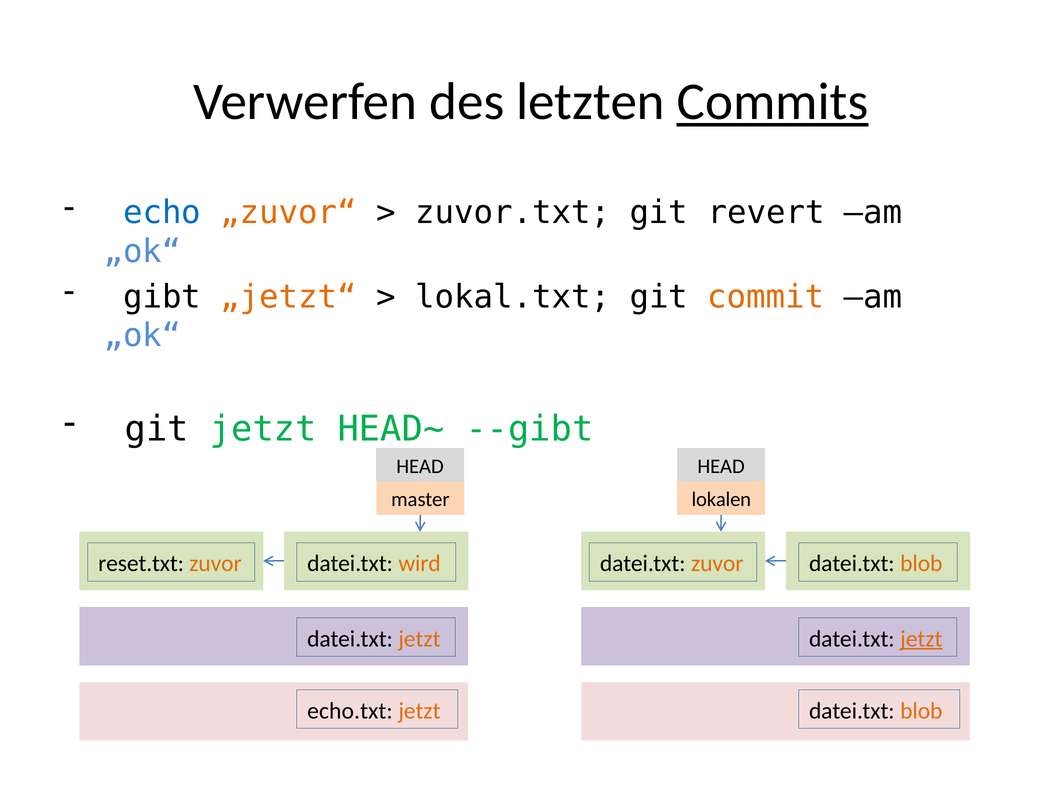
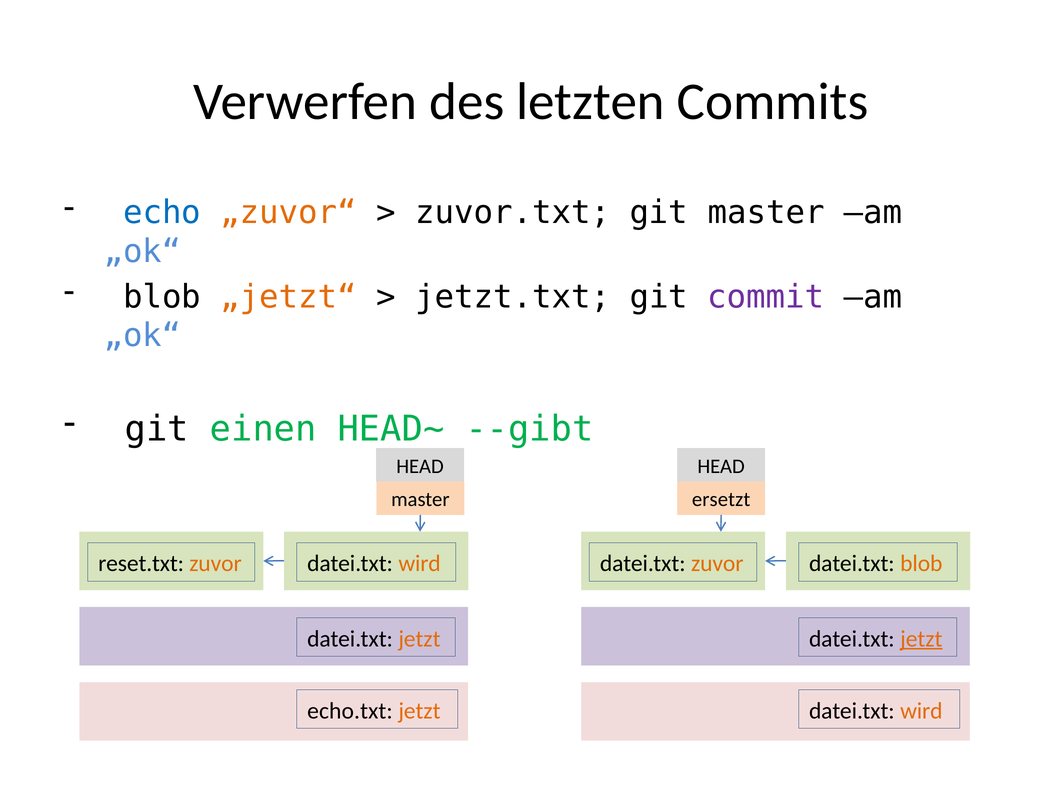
Commits underline: present -> none
git revert: revert -> master
gibt at (162, 297): gibt -> blob
lokal.txt: lokal.txt -> jetzt.txt
commit colour: orange -> purple
git jetzt: jetzt -> einen
lokalen: lokalen -> ersetzt
blob at (921, 711): blob -> wird
